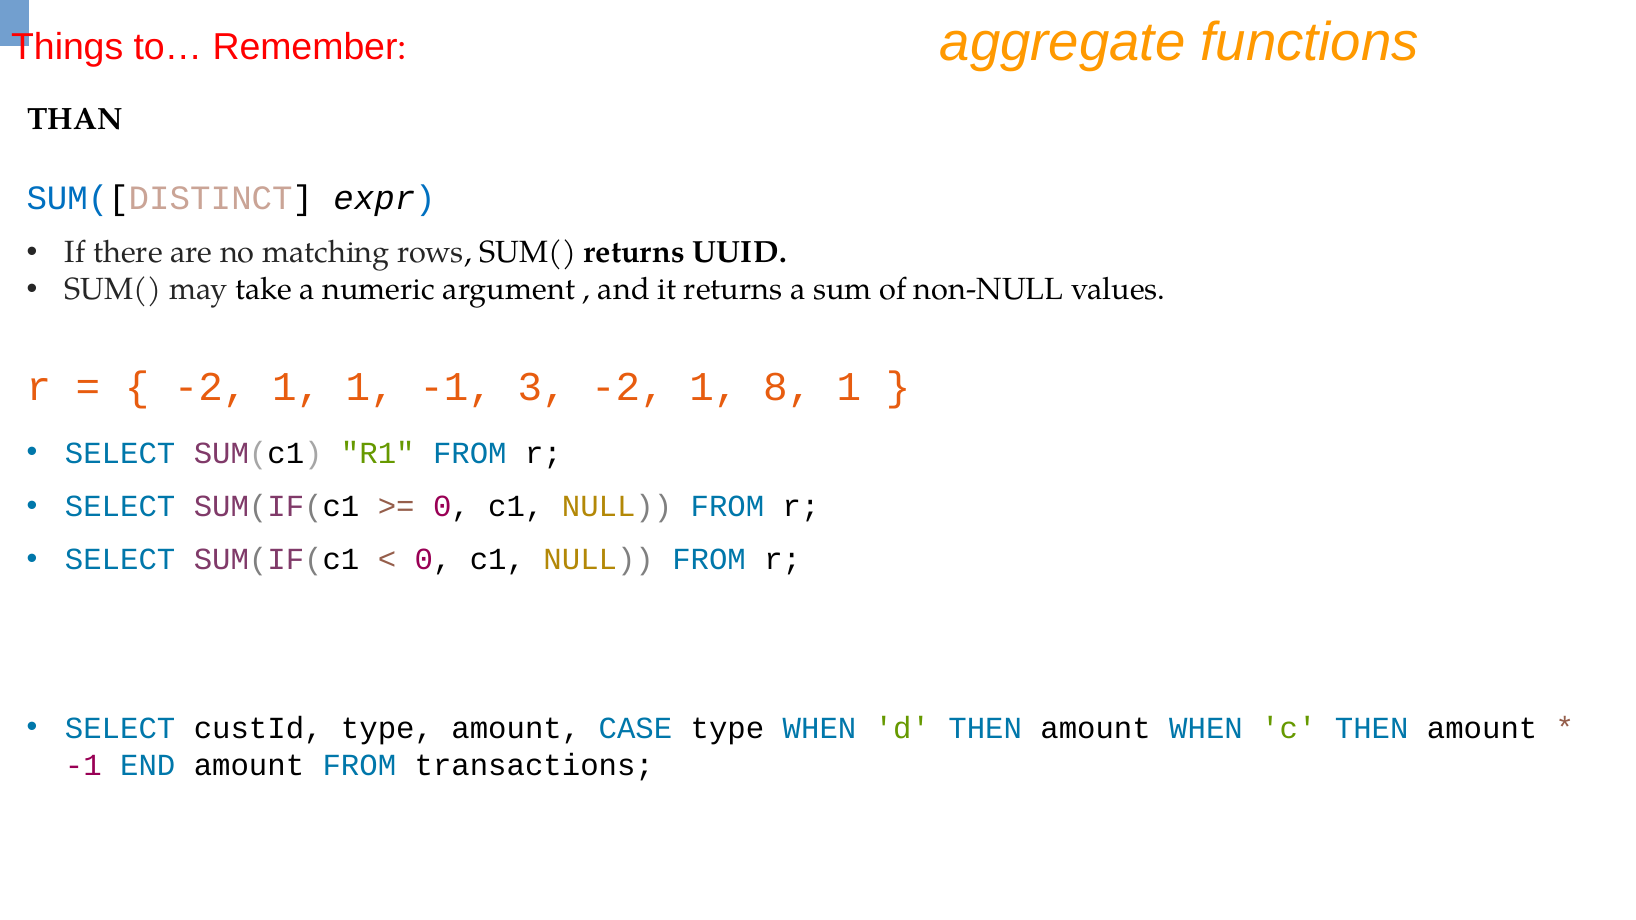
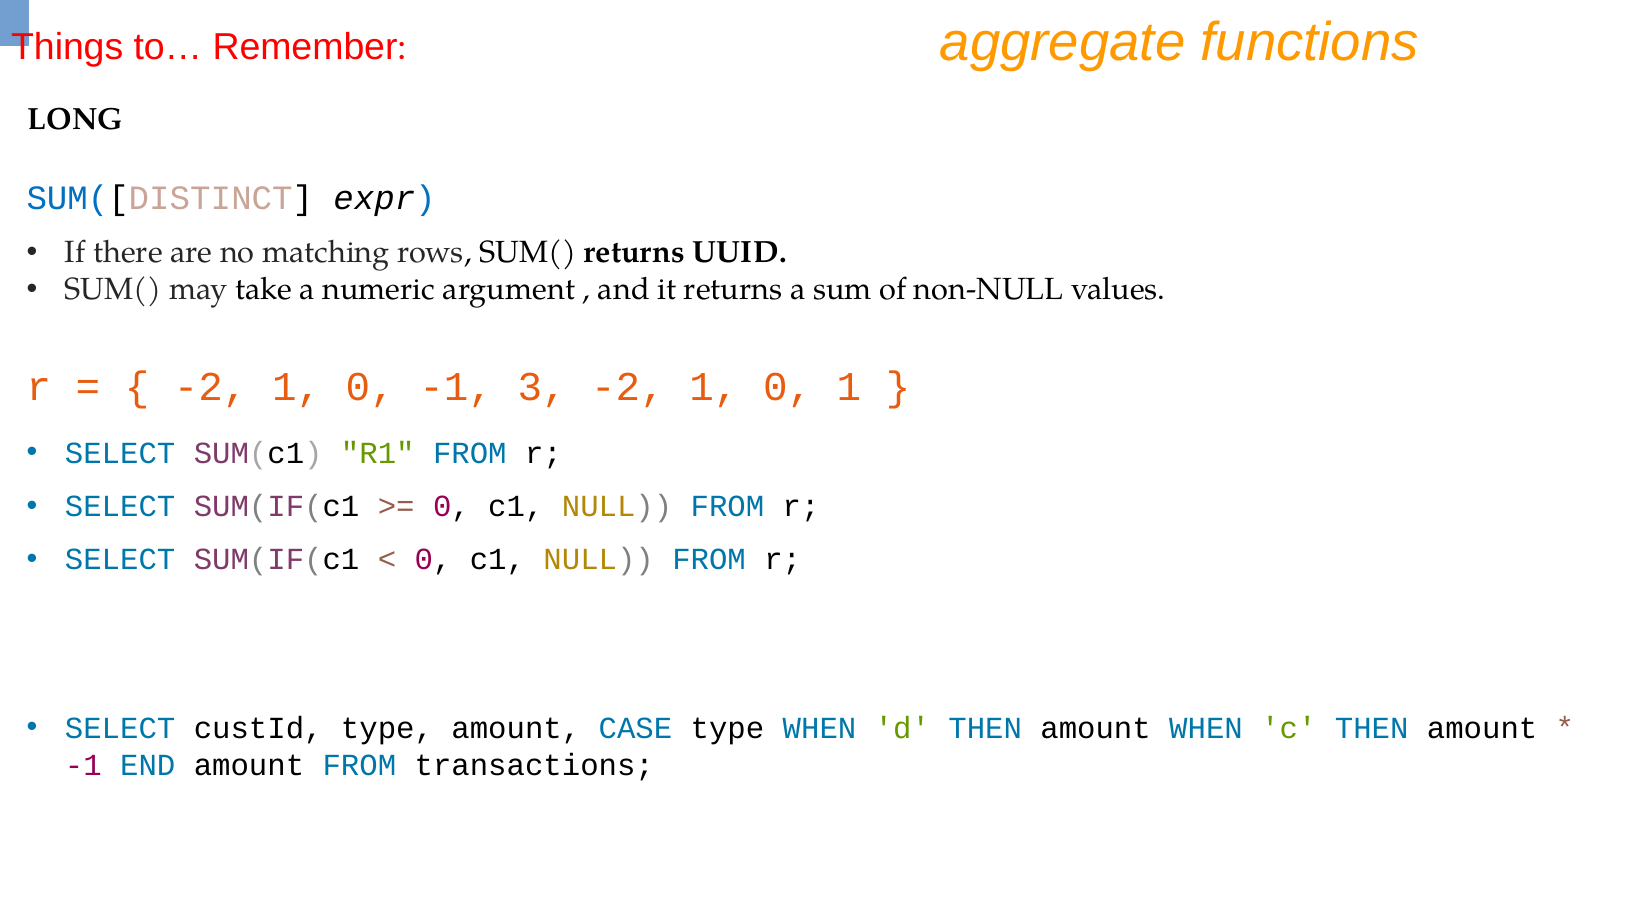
THAN: THAN -> LONG
1 at (370, 387): 1 -> 0
3 -2 1 8: 8 -> 0
